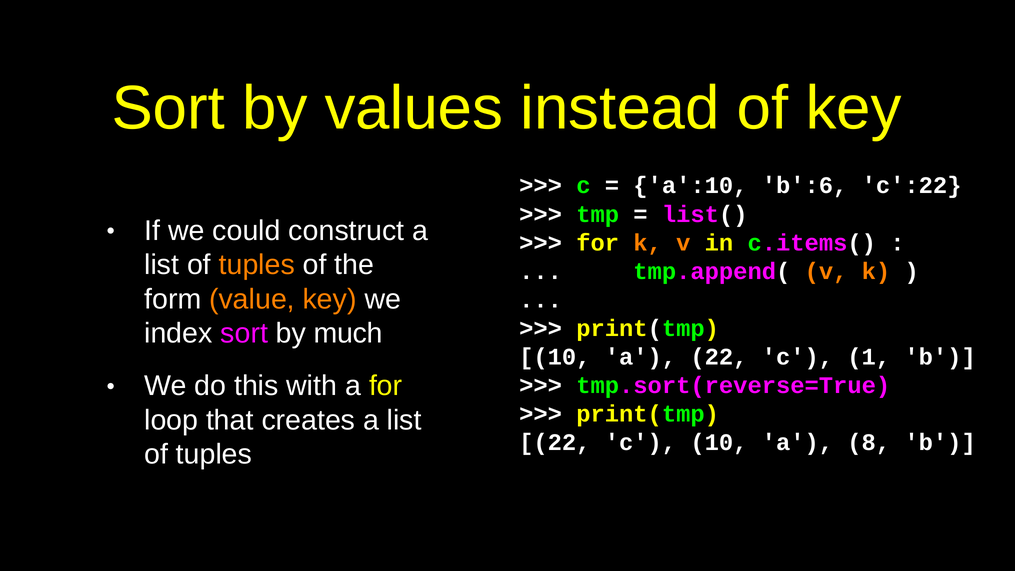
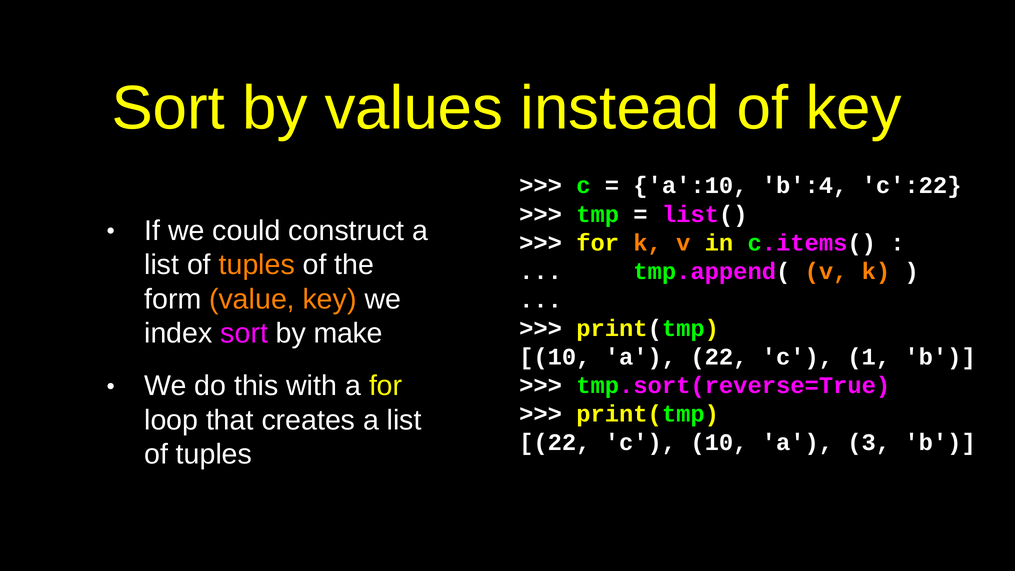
b':6: b':6 -> b':4
much: much -> make
8: 8 -> 3
